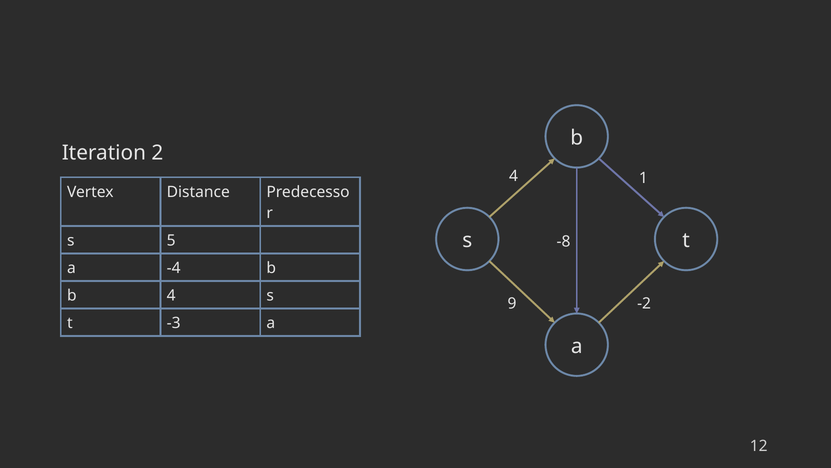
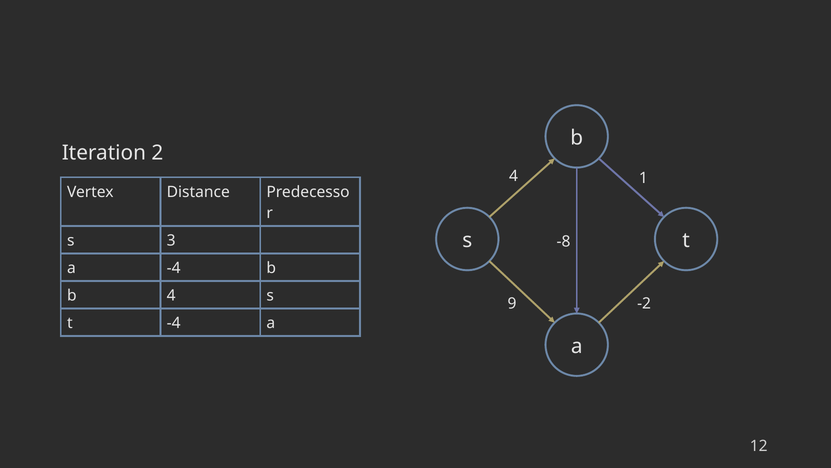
5: 5 -> 3
t -3: -3 -> -4
